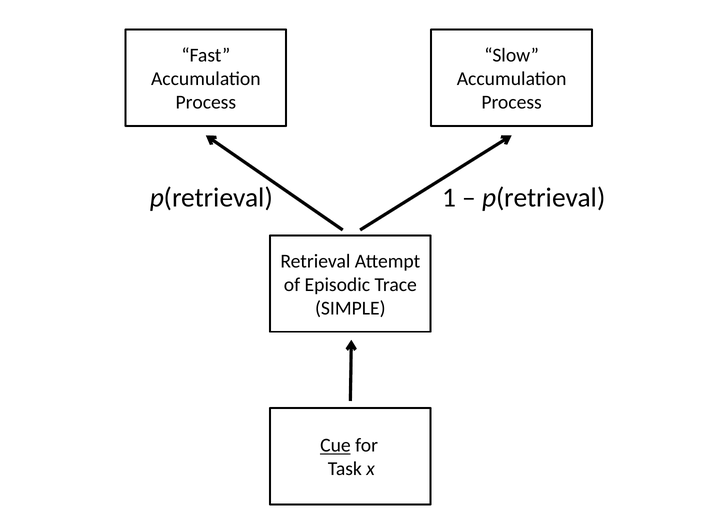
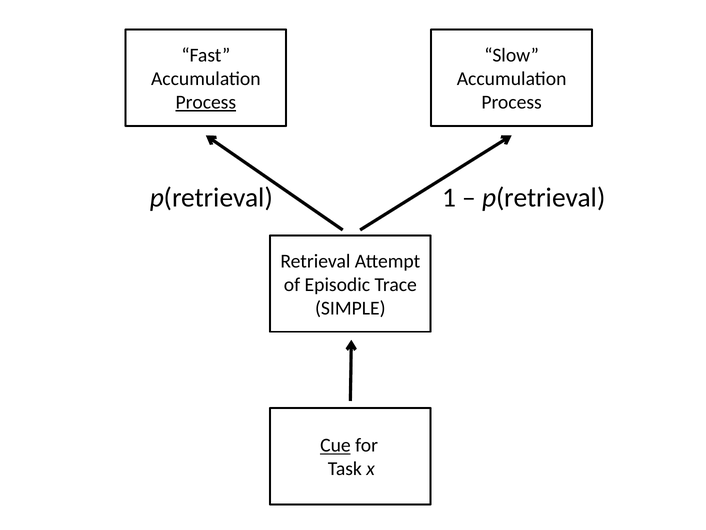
Process at (206, 102) underline: none -> present
